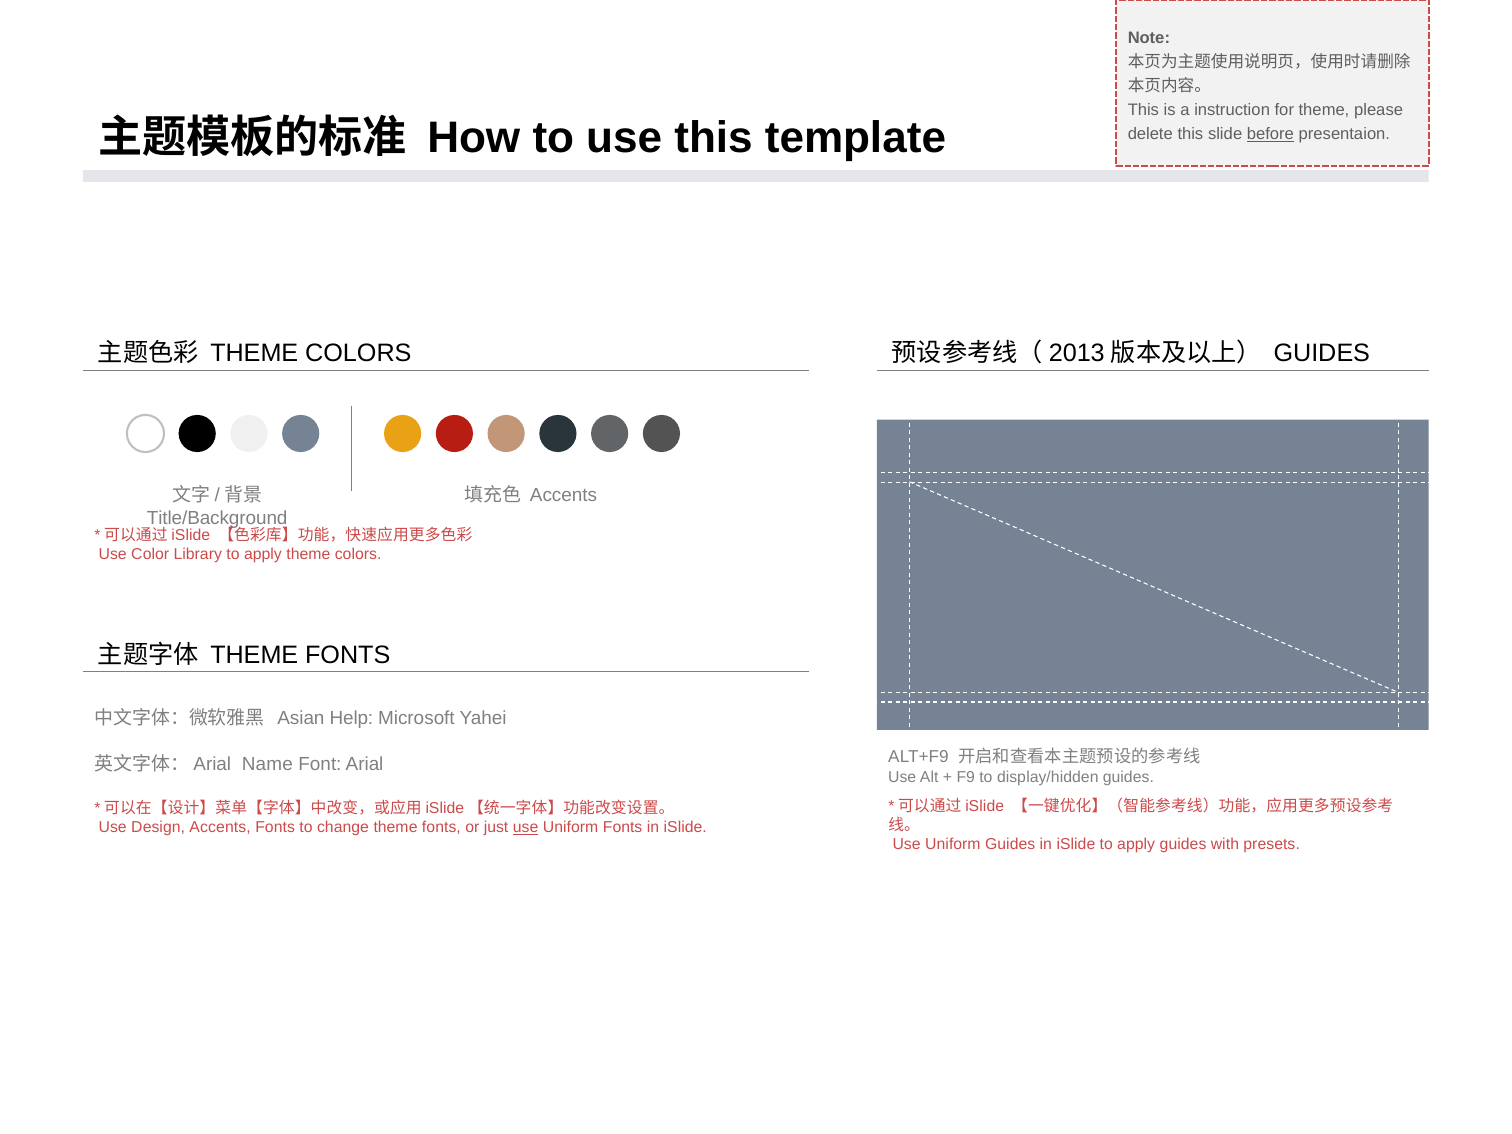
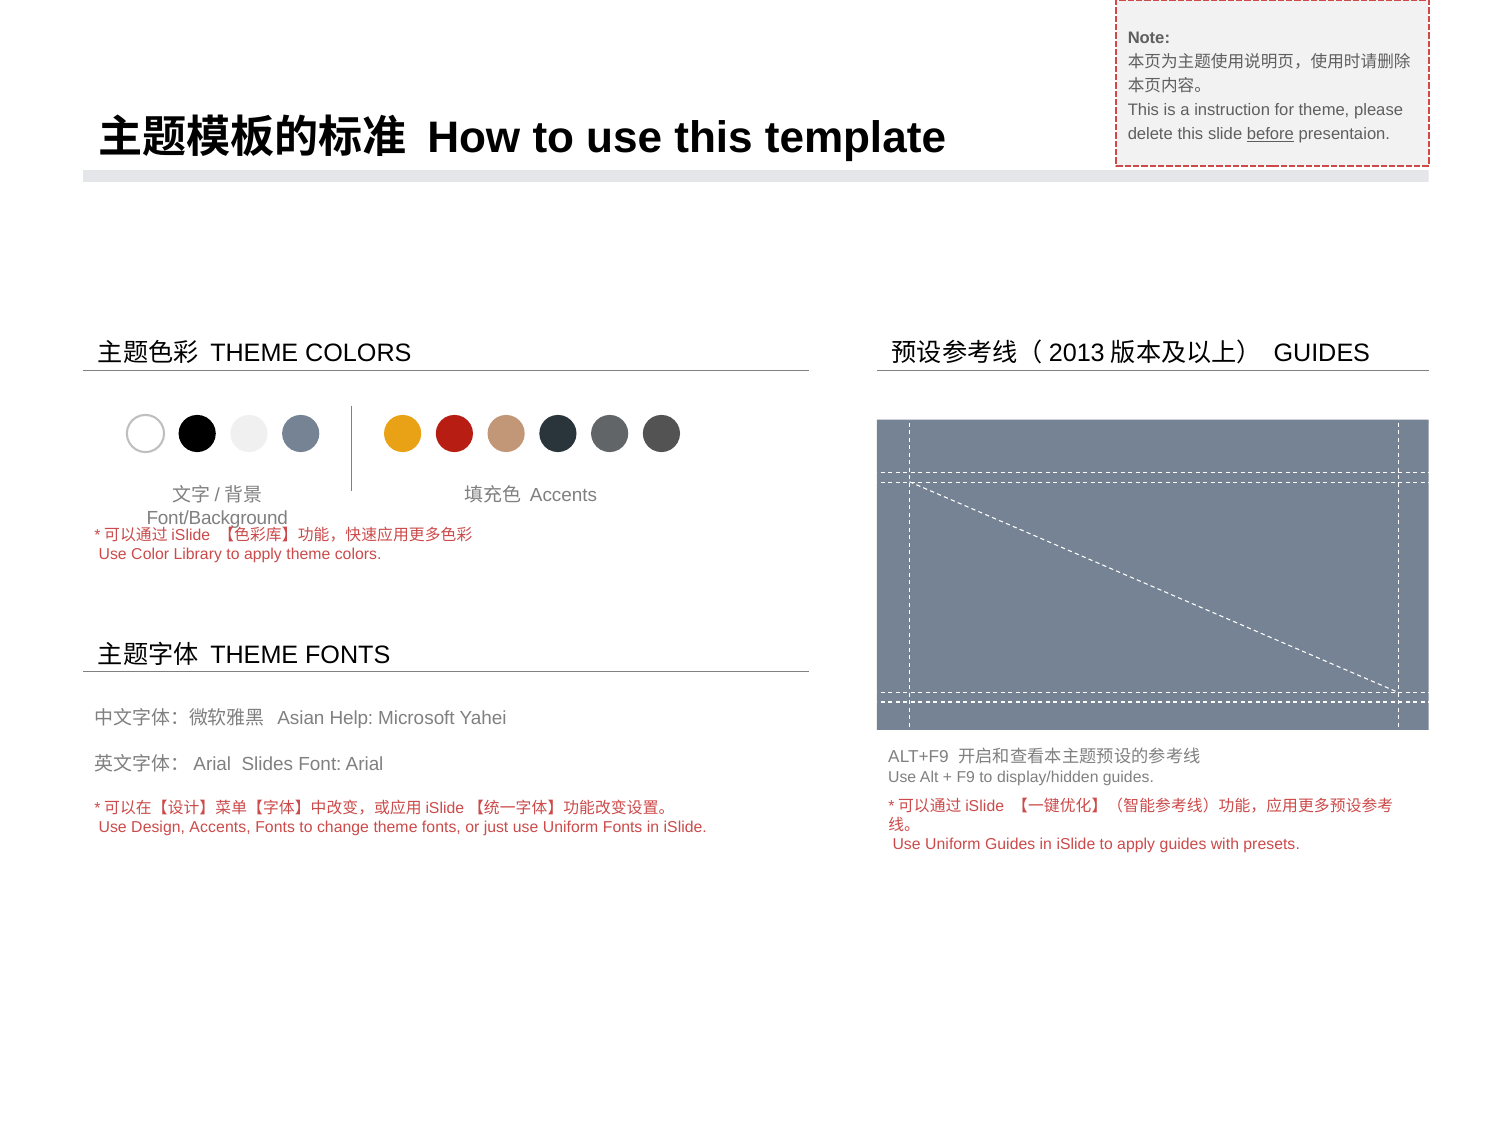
Title/Background: Title/Background -> Font/Background
Name: Name -> Slides
use at (526, 827) underline: present -> none
